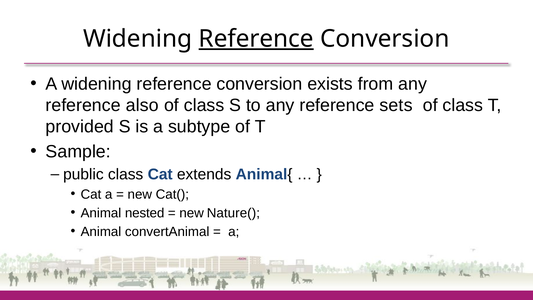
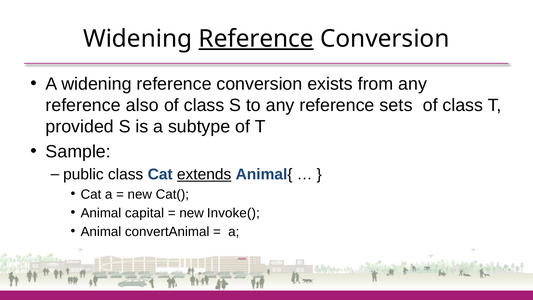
extends underline: none -> present
nested: nested -> capital
Nature(: Nature( -> Invoke(
